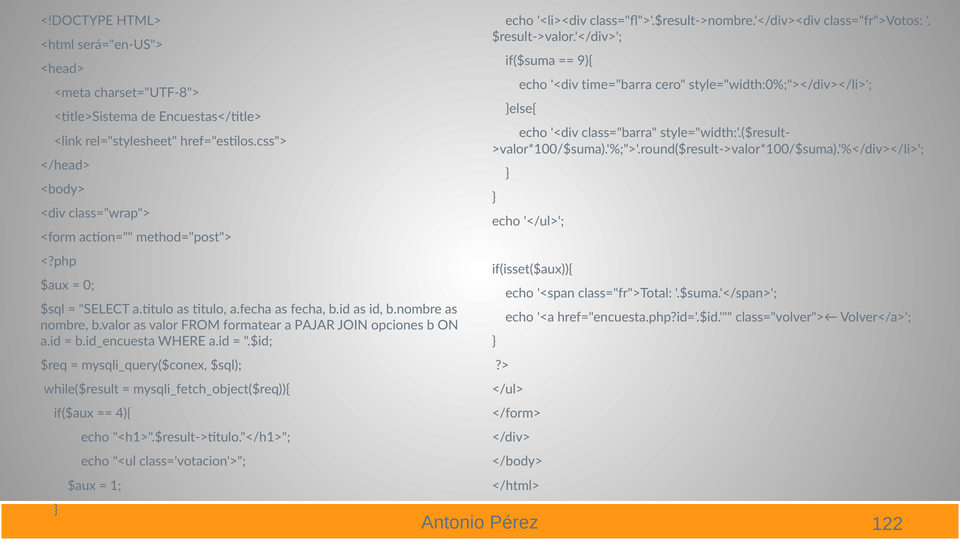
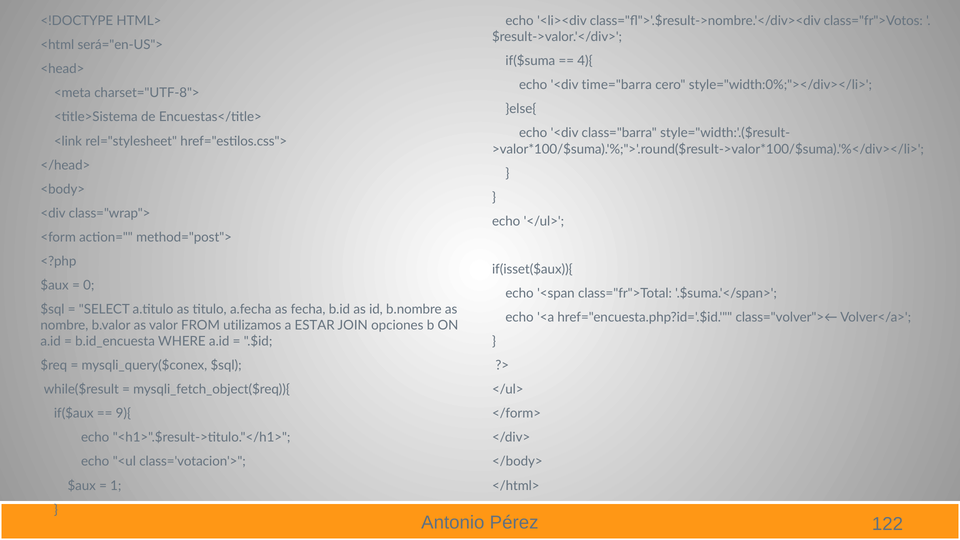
9){: 9){ -> 4){
formatear: formatear -> utilizamos
PAJAR: PAJAR -> ESTAR
4){: 4){ -> 9){
